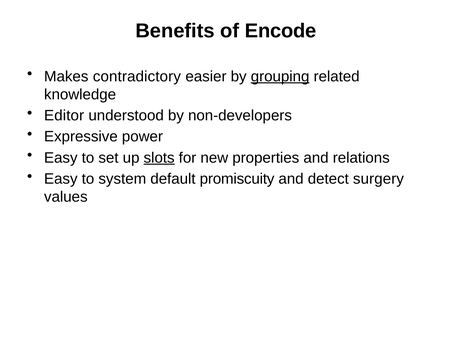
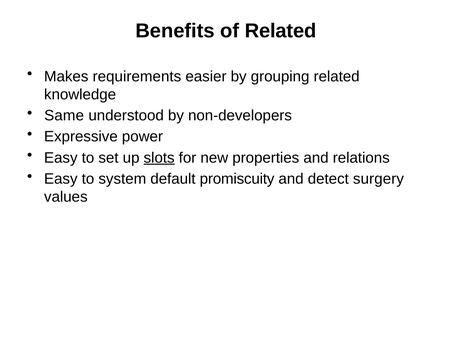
of Encode: Encode -> Related
contradictory: contradictory -> requirements
grouping underline: present -> none
Editor: Editor -> Same
